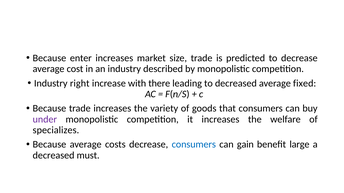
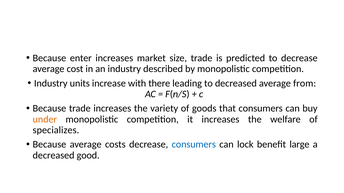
right: right -> units
fixed: fixed -> from
under colour: purple -> orange
gain: gain -> lock
must: must -> good
